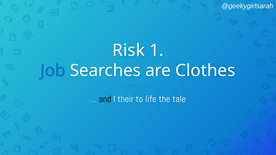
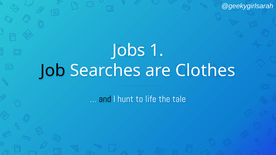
Risk: Risk -> Jobs
Job colour: blue -> black
their: their -> hunt
